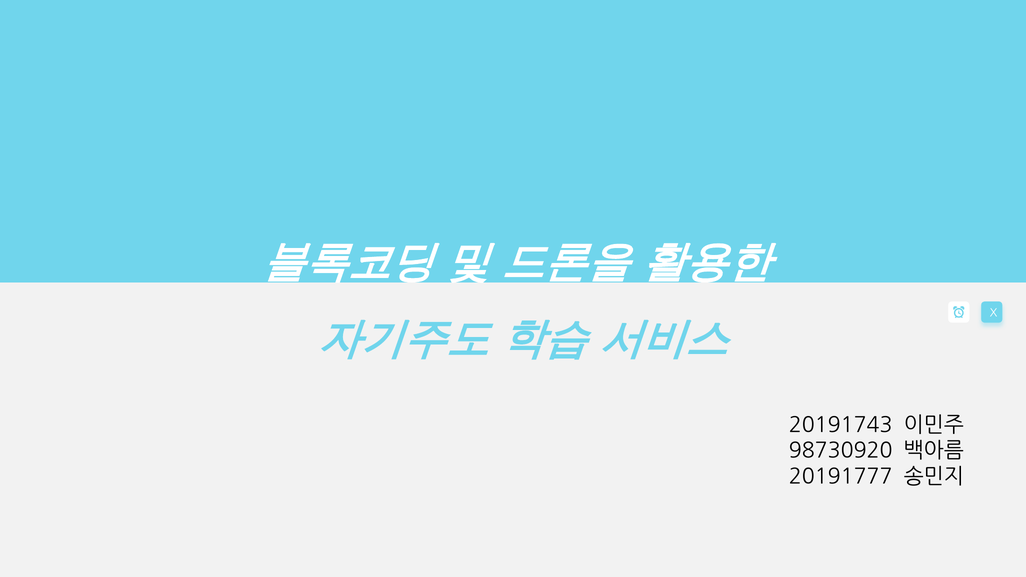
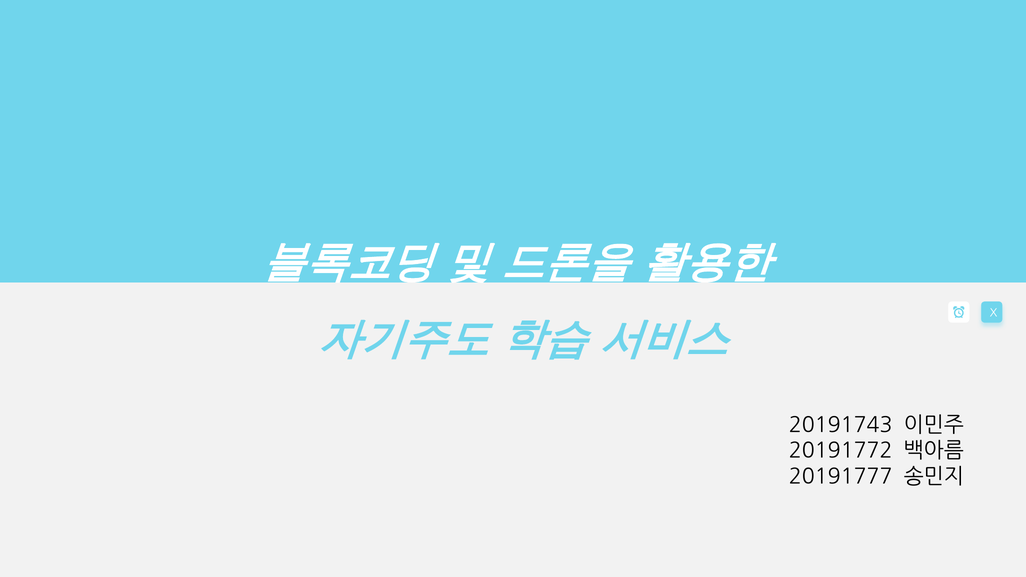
98730920: 98730920 -> 20191772
